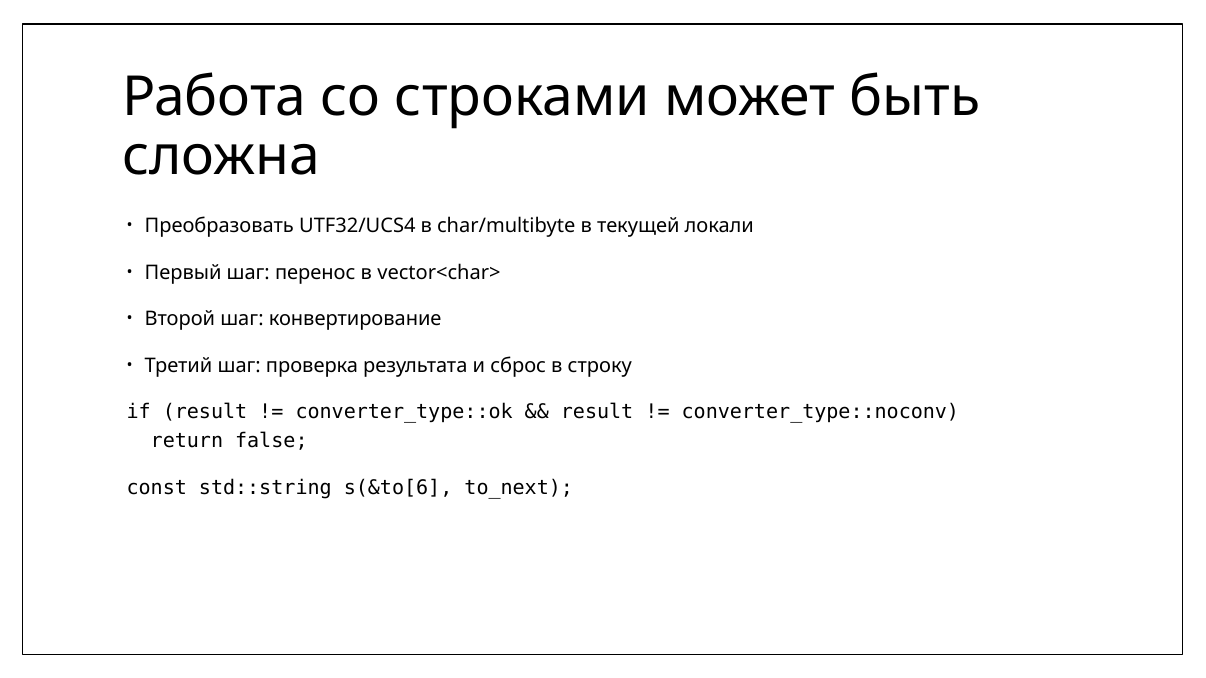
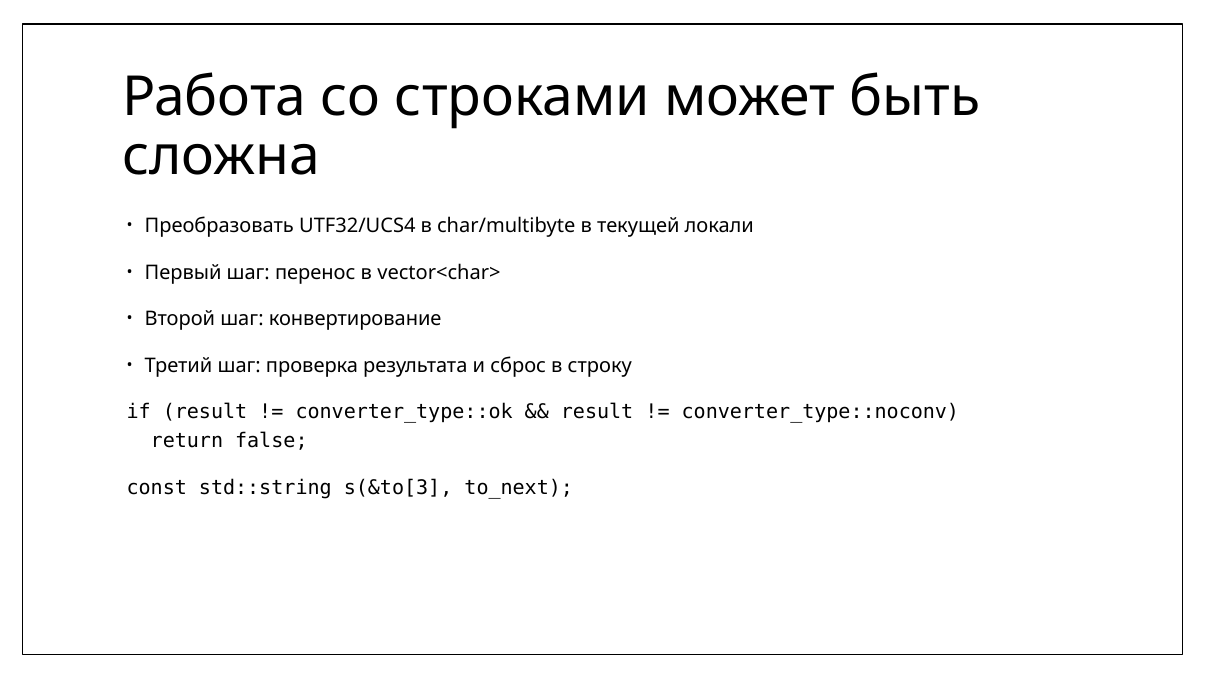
s(&to[6: s(&to[6 -> s(&to[3
